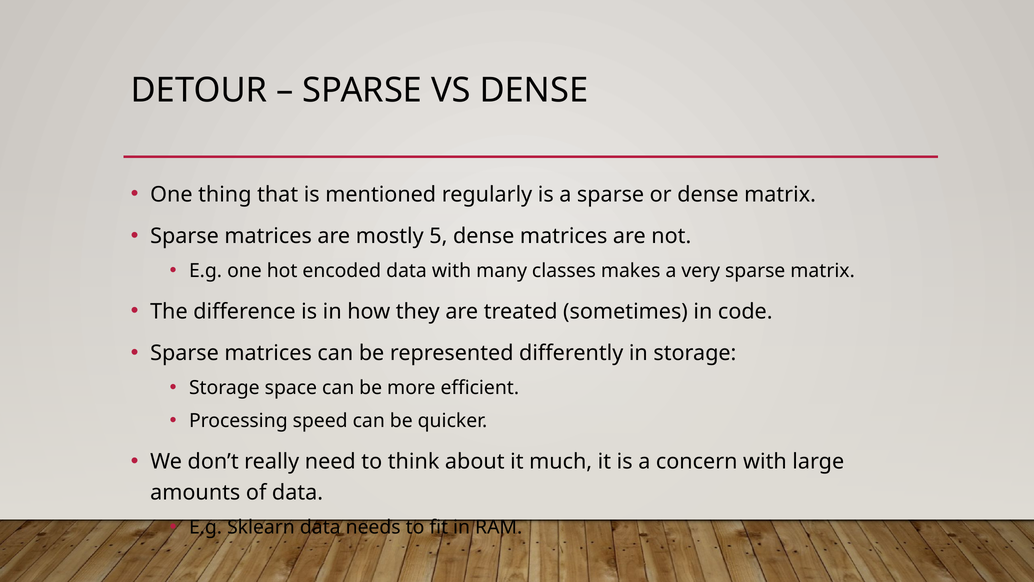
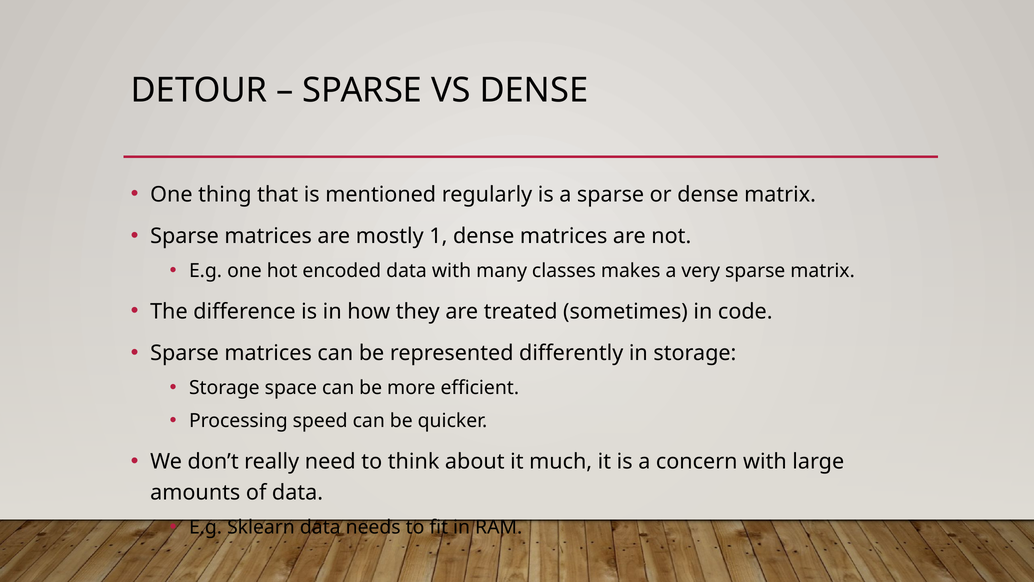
5: 5 -> 1
